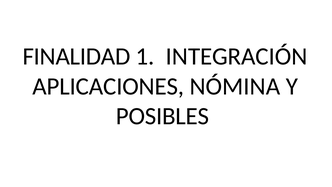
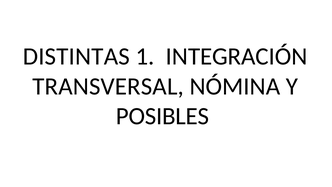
FINALIDAD: FINALIDAD -> DISTINTAS
APLICACIONES: APLICACIONES -> TRANSVERSAL
